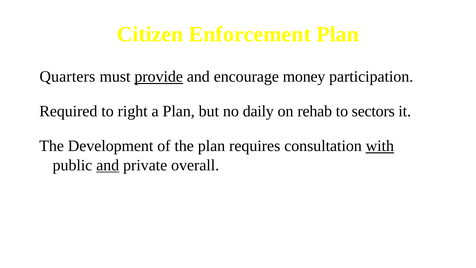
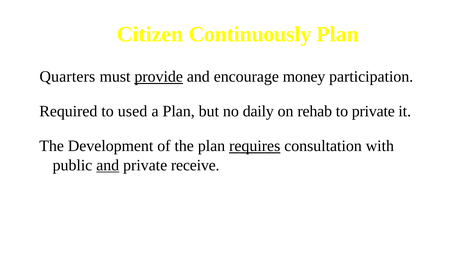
Enforcement: Enforcement -> Continuously
right: right -> used
to sectors: sectors -> private
requires underline: none -> present
with underline: present -> none
overall: overall -> receive
